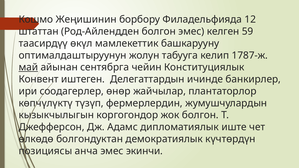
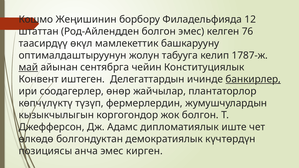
59: 59 -> 76
банкирлер underline: none -> present
экинчи: экинчи -> кирген
